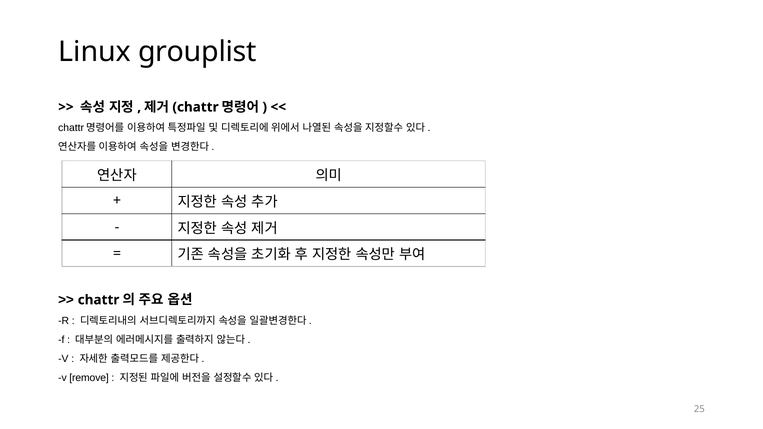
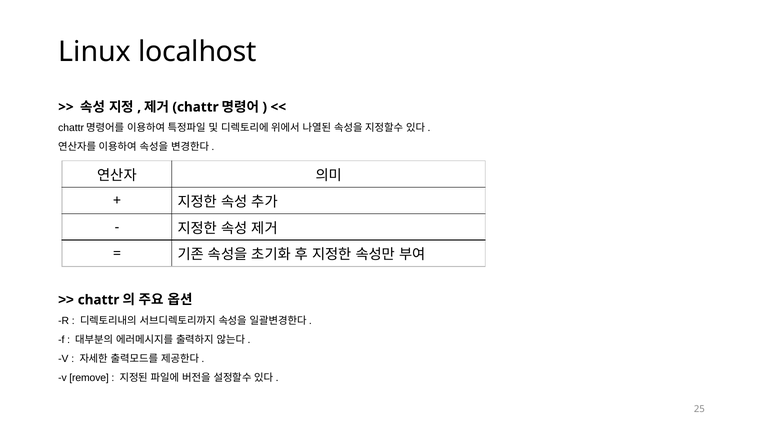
grouplist: grouplist -> localhost
